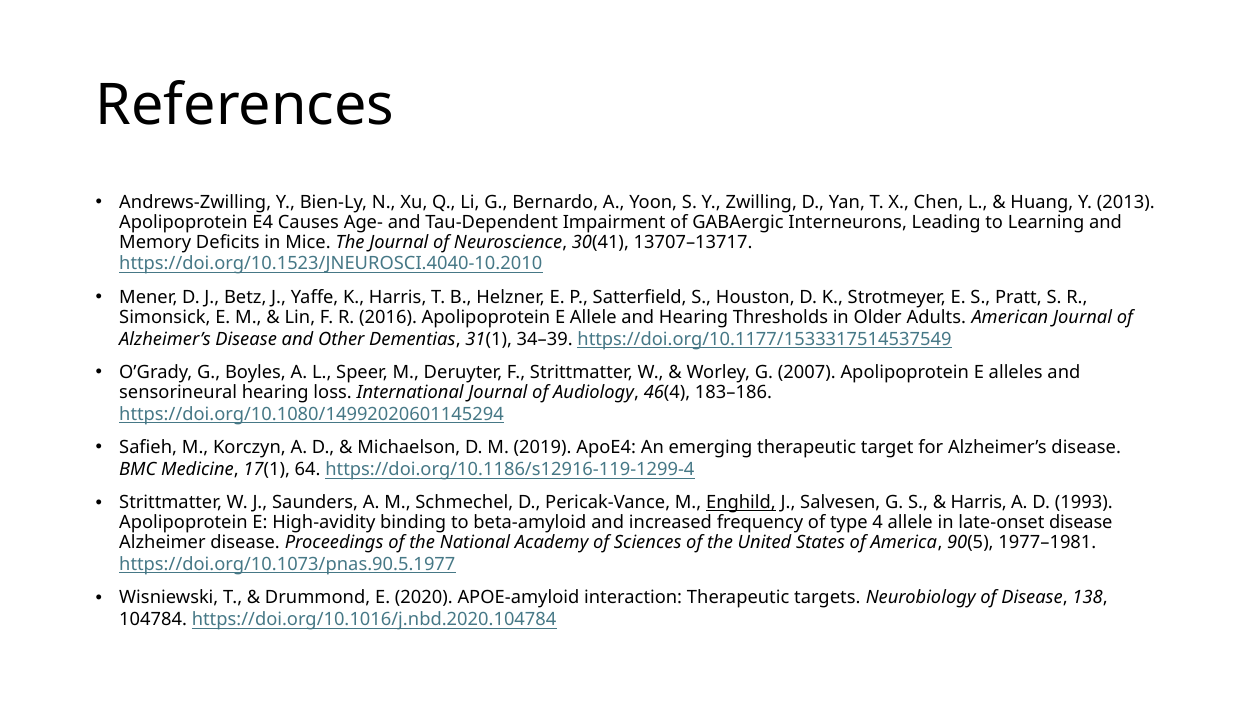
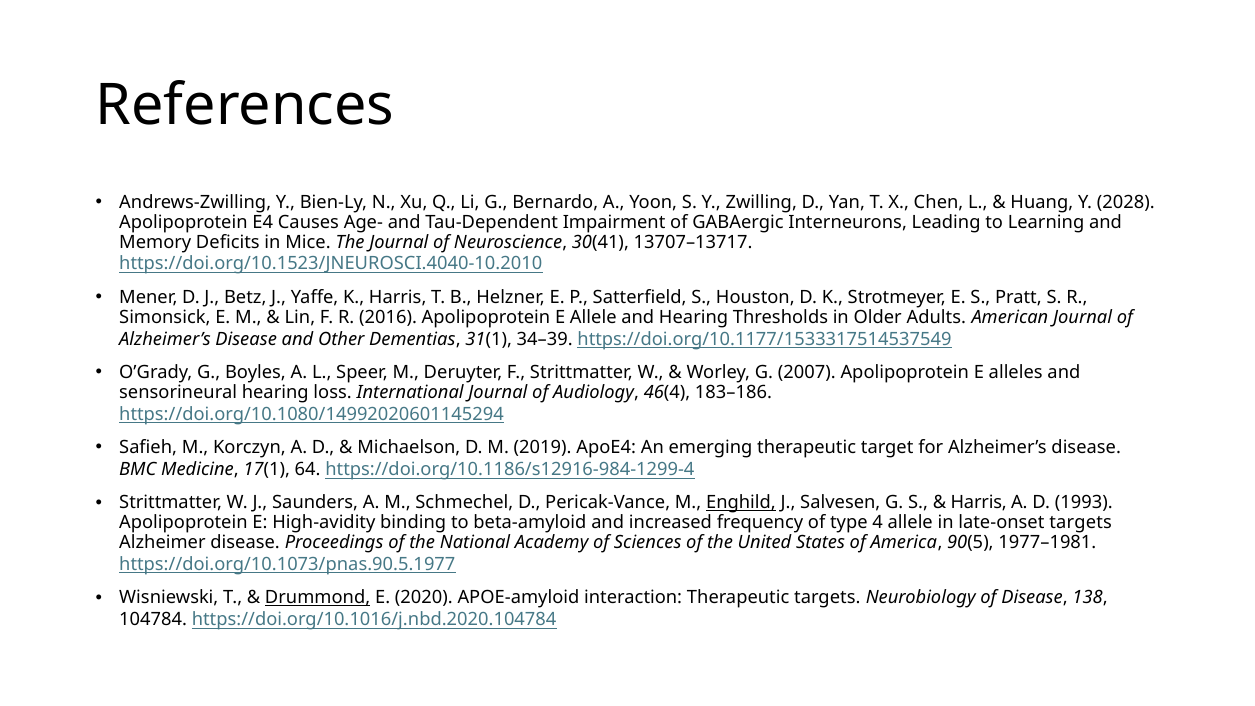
2013: 2013 -> 2028
https://doi.org/10.1186/s12916-119-1299-4: https://doi.org/10.1186/s12916-119-1299-4 -> https://doi.org/10.1186/s12916-984-1299-4
late-onset disease: disease -> targets
Drummond underline: none -> present
